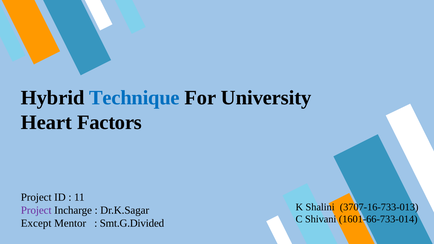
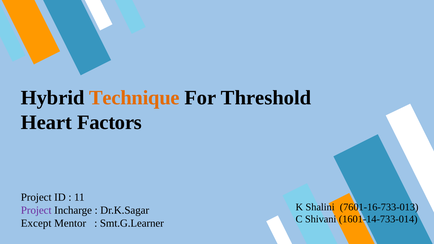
Technique colour: blue -> orange
University: University -> Threshold
3707-16-733-013: 3707-16-733-013 -> 7601-16-733-013
1601-66-733-014: 1601-66-733-014 -> 1601-14-733-014
Smt.G.Divided: Smt.G.Divided -> Smt.G.Learner
